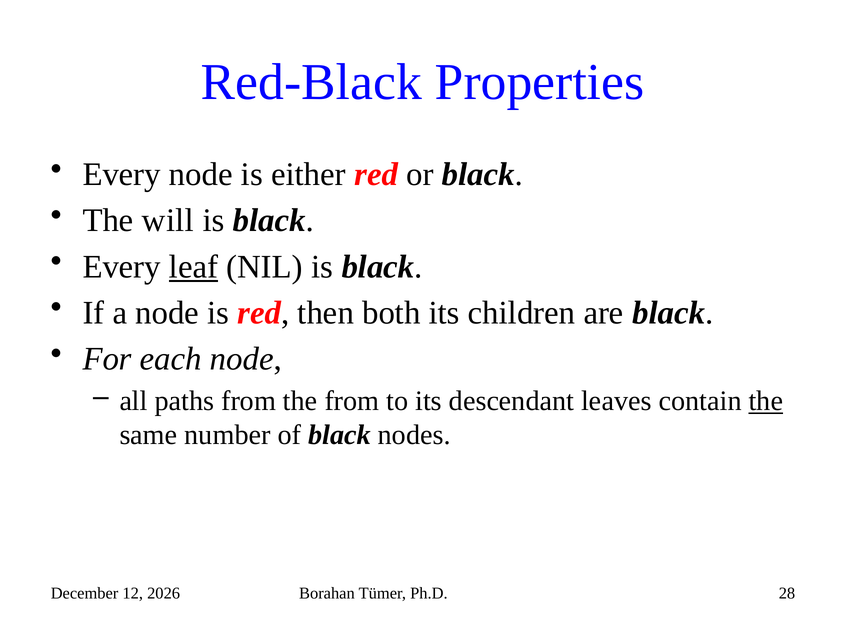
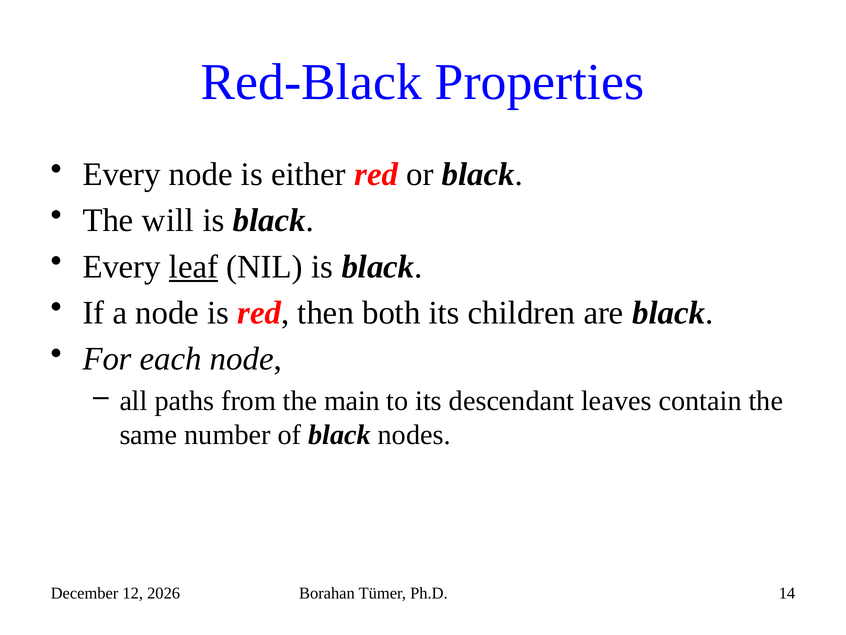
the from: from -> main
the at (766, 401) underline: present -> none
28: 28 -> 14
